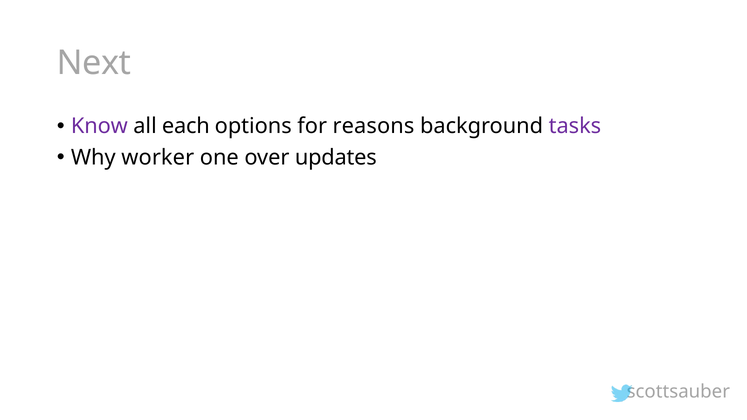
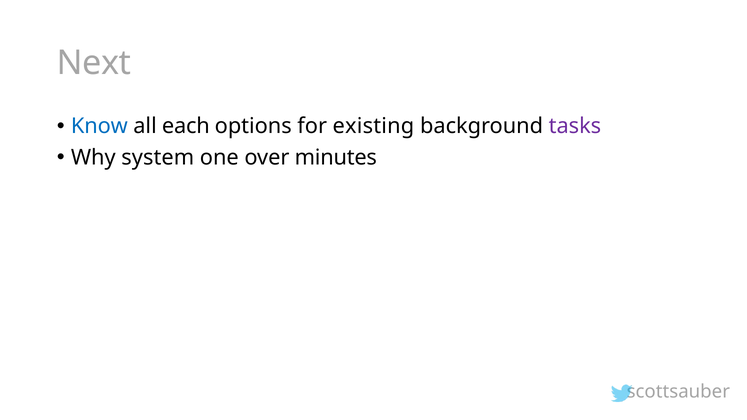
Know colour: purple -> blue
reasons: reasons -> existing
worker: worker -> system
updates: updates -> minutes
